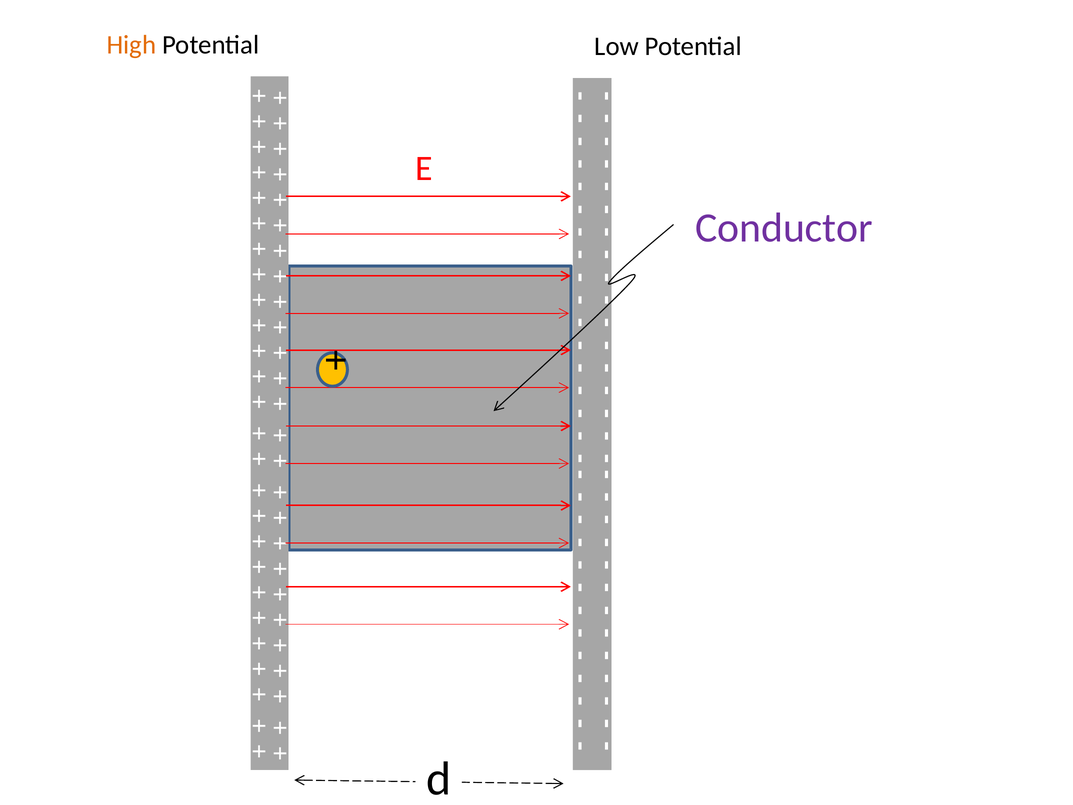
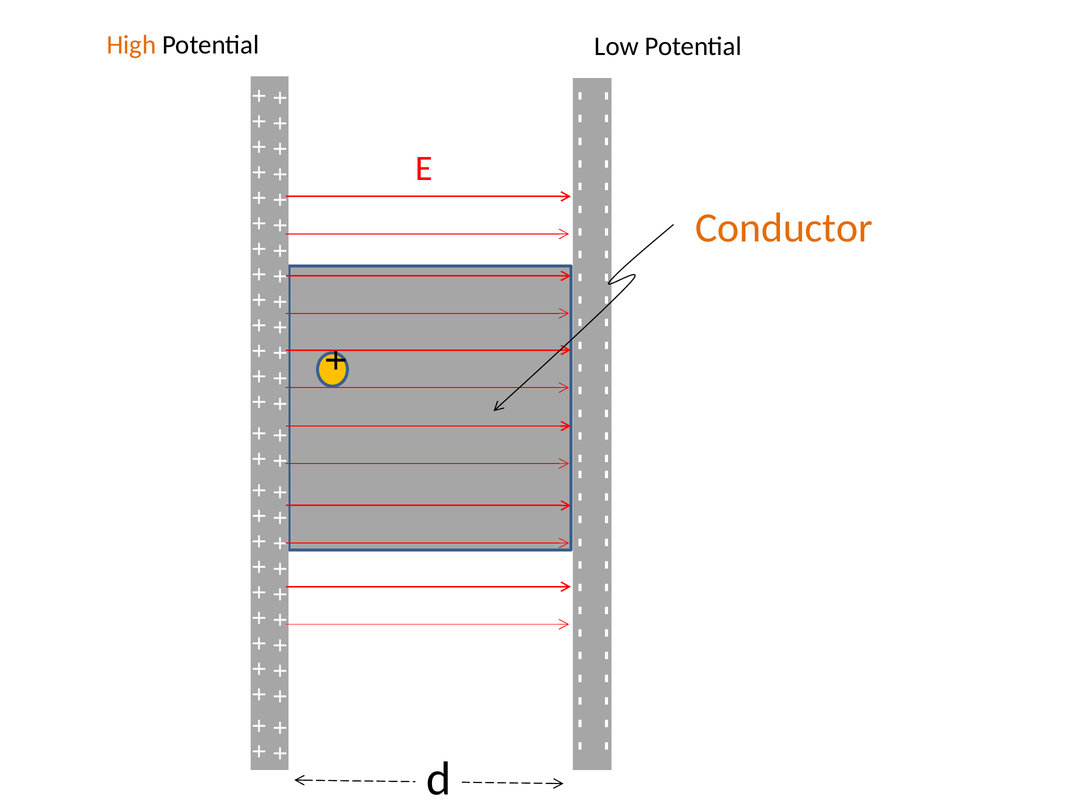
Conductor colour: purple -> orange
